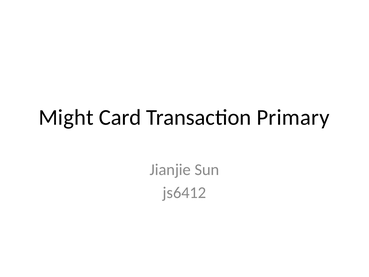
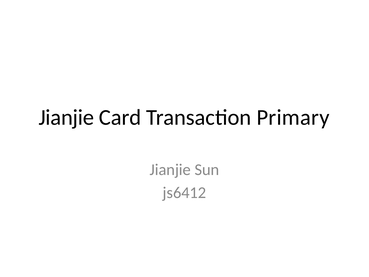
Might at (66, 117): Might -> Jianjie
